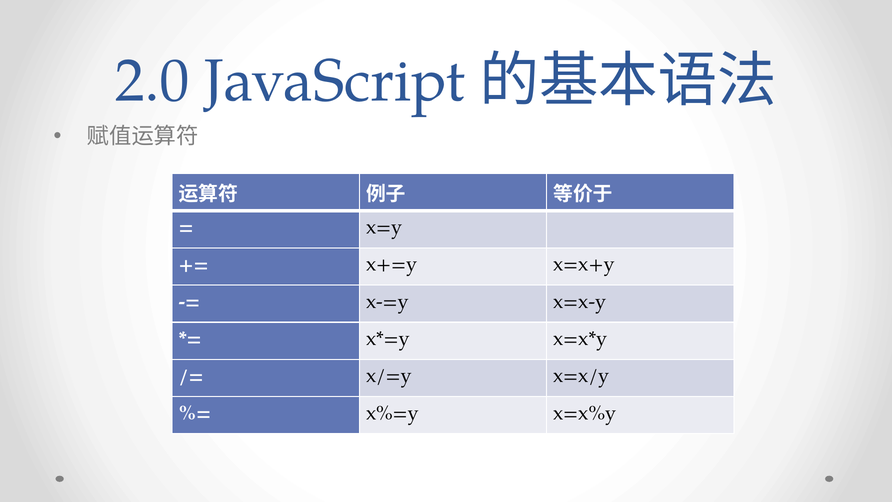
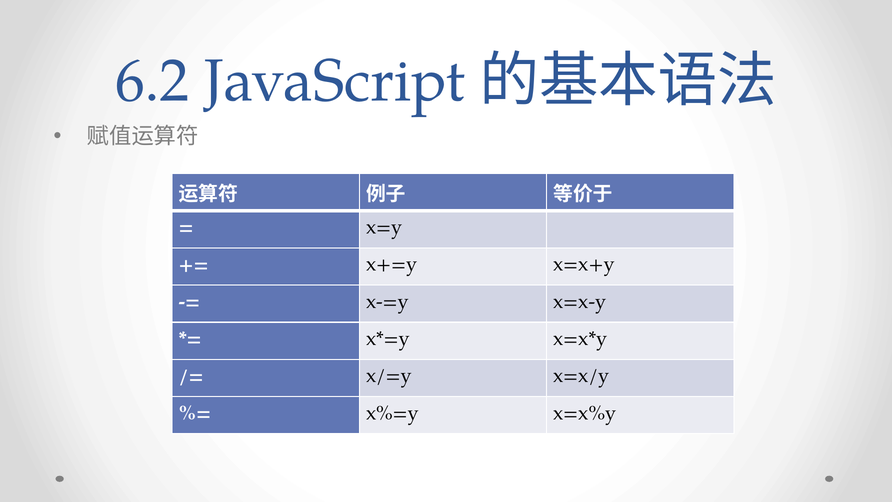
2.0: 2.0 -> 6.2
